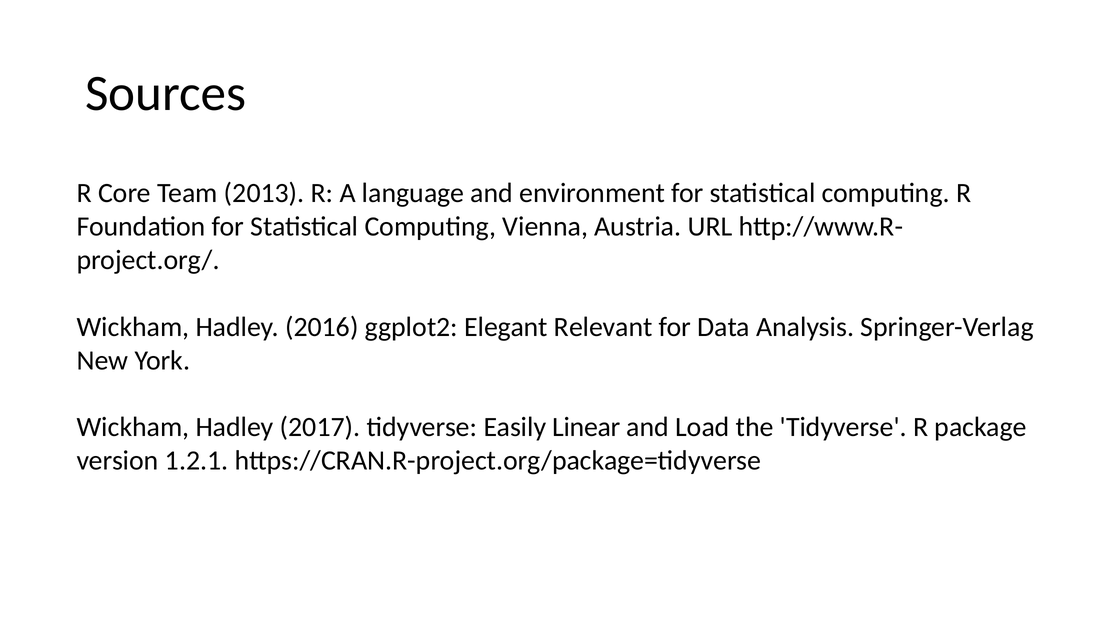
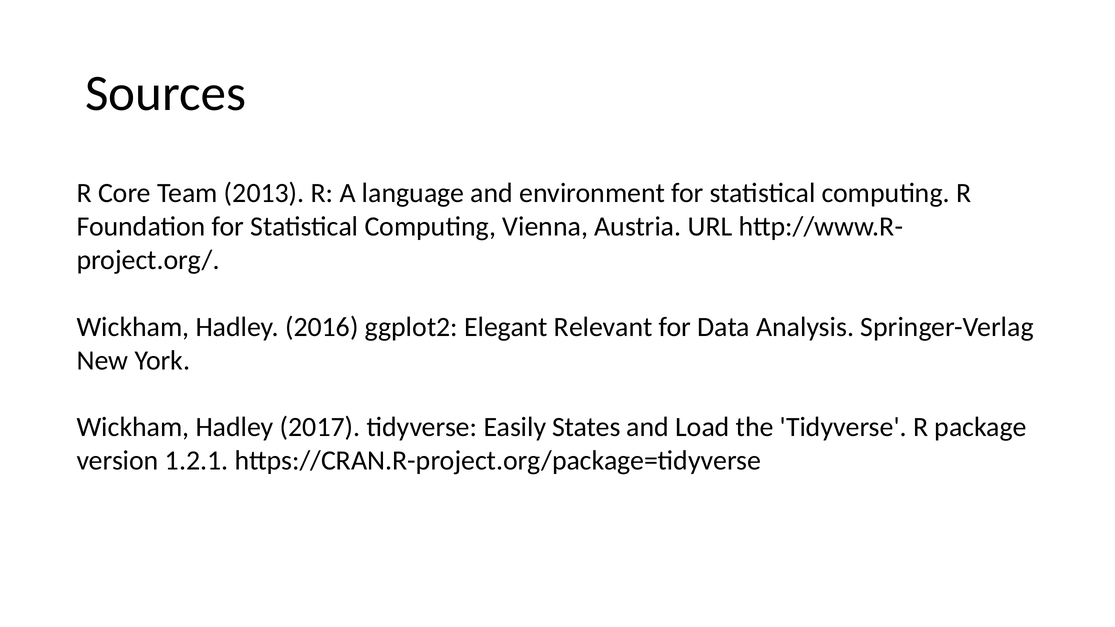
Linear: Linear -> States
